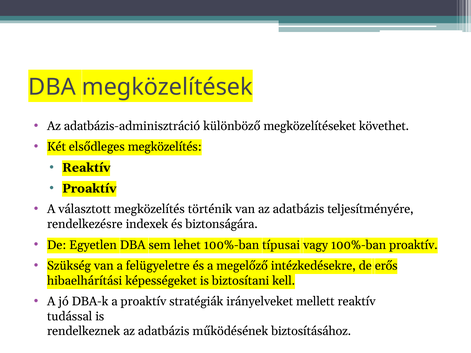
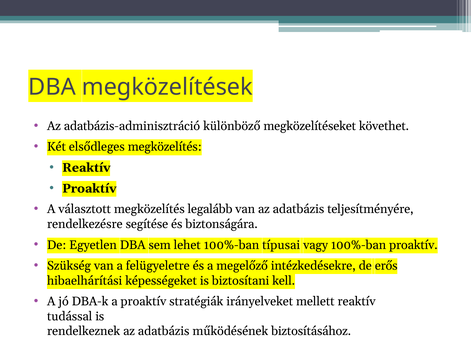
történik: történik -> legalább
indexek: indexek -> segítése
